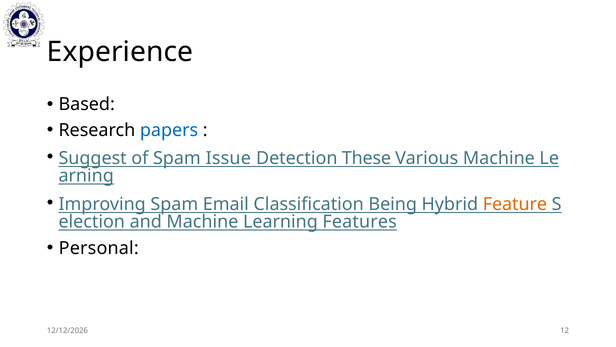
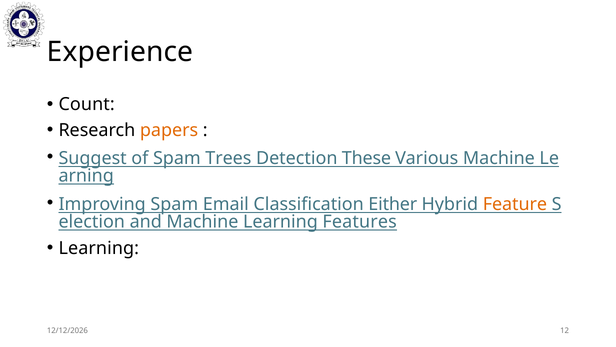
Based: Based -> Count
papers colour: blue -> orange
Issue: Issue -> Trees
Being: Being -> Either
Personal at (99, 248): Personal -> Learning
